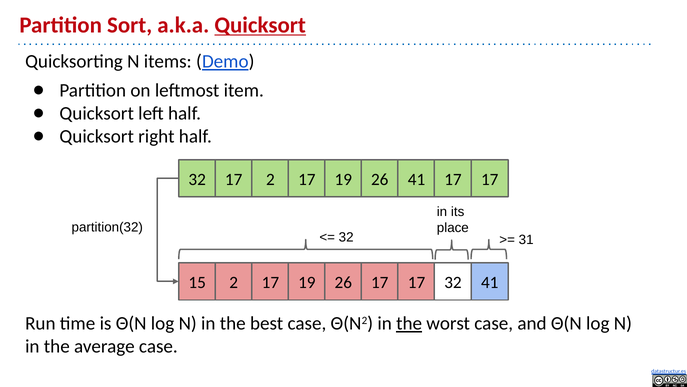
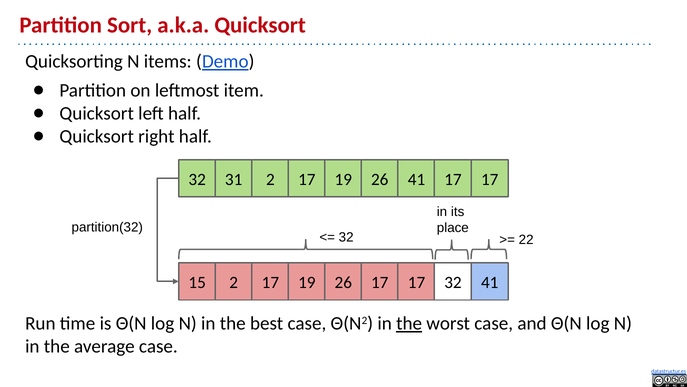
Quicksort at (260, 25) underline: present -> none
32 17: 17 -> 31
31: 31 -> 22
